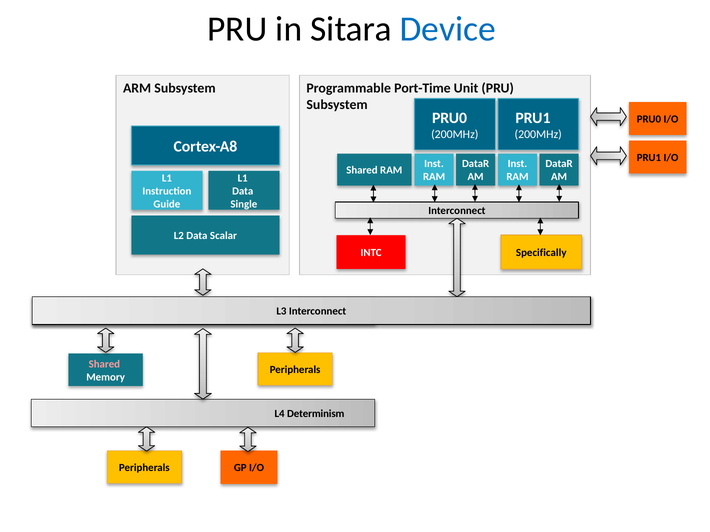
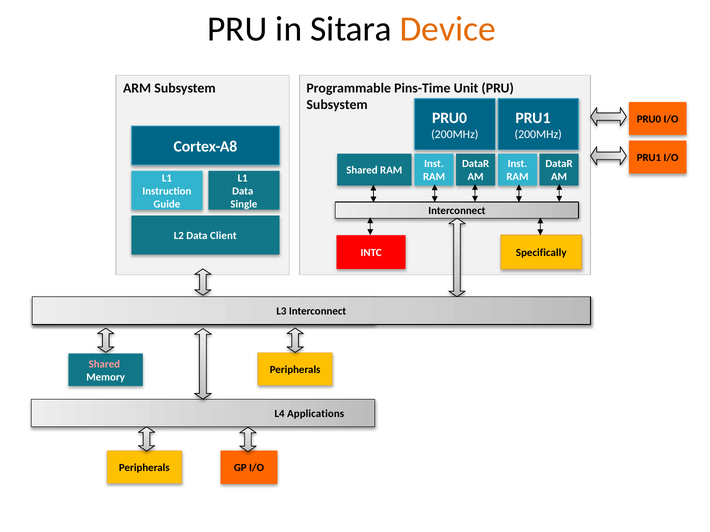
Device colour: blue -> orange
Port-Time: Port-Time -> Pins-Time
Scalar: Scalar -> Client
Determinism: Determinism -> Applications
